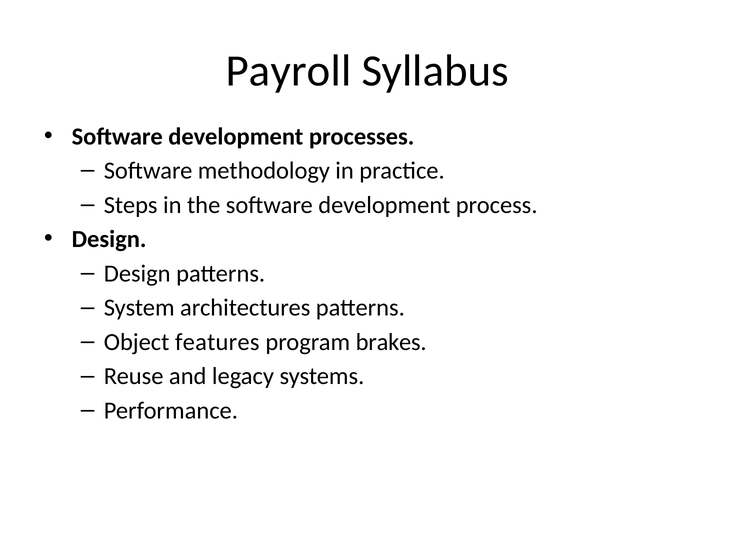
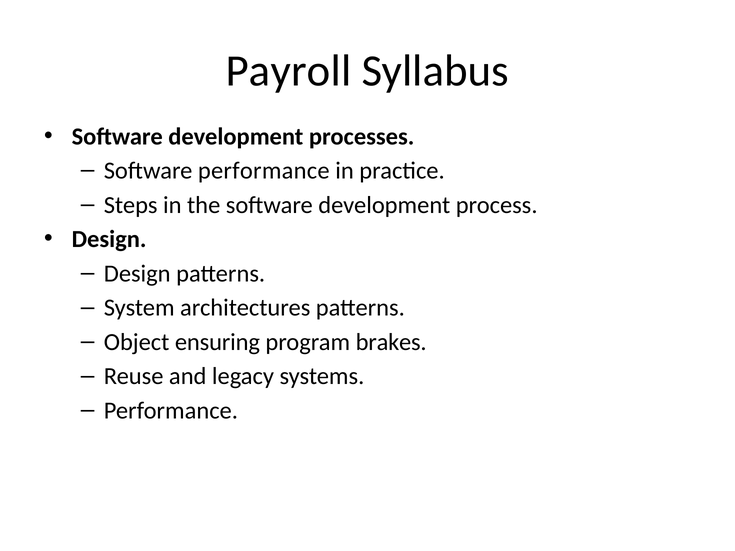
Software methodology: methodology -> performance
features: features -> ensuring
